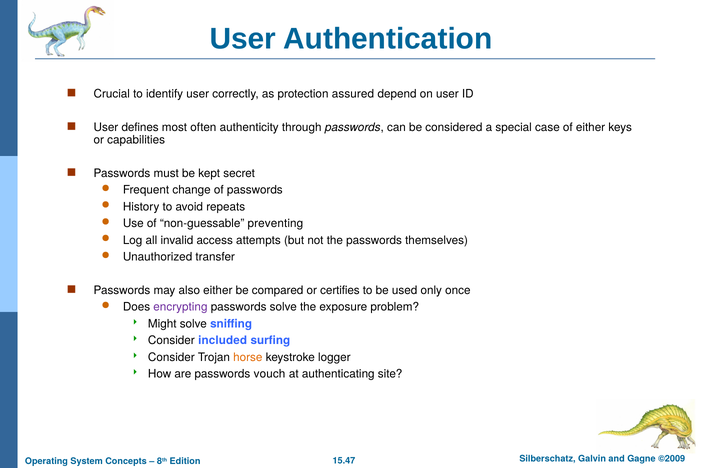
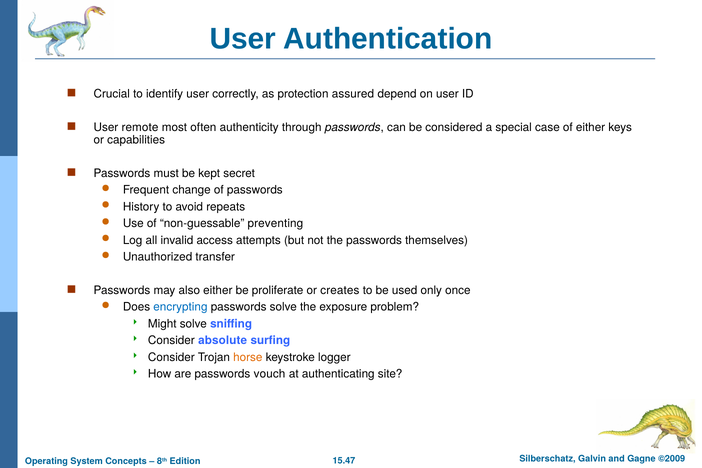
defines: defines -> remote
compared: compared -> proliferate
certifies: certifies -> creates
encrypting colour: purple -> blue
included: included -> absolute
